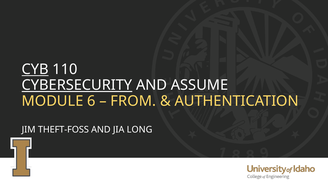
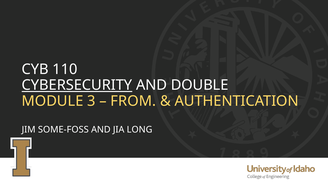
CYB underline: present -> none
ASSUME: ASSUME -> DOUBLE
6: 6 -> 3
THEFT-FOSS: THEFT-FOSS -> SOME-FOSS
